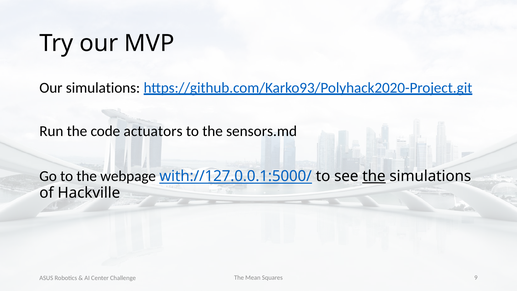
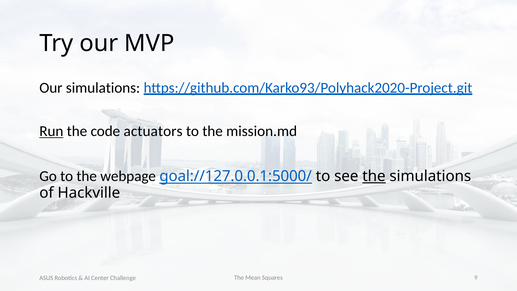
Run underline: none -> present
sensors.md: sensors.md -> mission.md
with://127.0.0.1:5000/: with://127.0.0.1:5000/ -> goal://127.0.0.1:5000/
